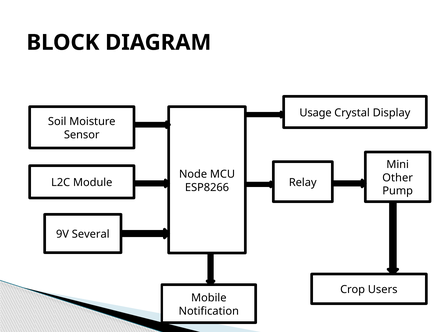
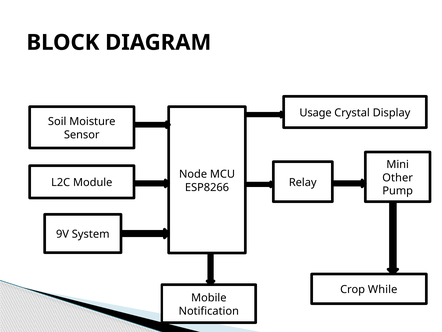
Several: Several -> System
Users: Users -> While
